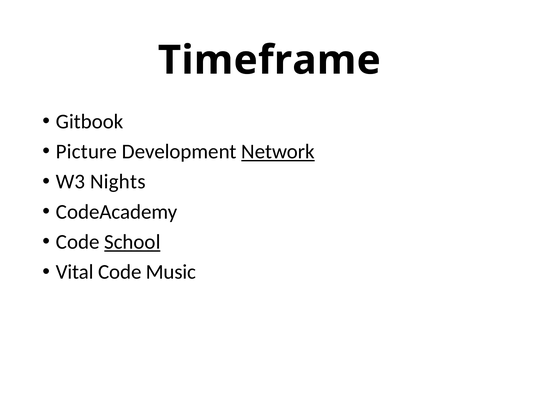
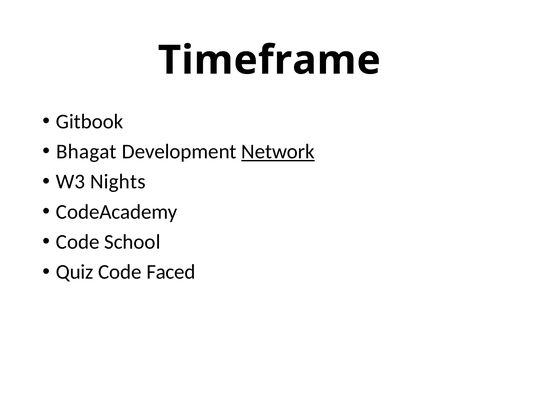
Picture: Picture -> Bhagat
School underline: present -> none
Vital: Vital -> Quiz
Music: Music -> Faced
